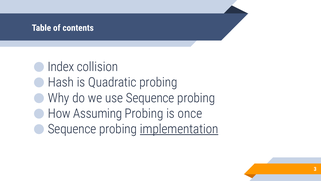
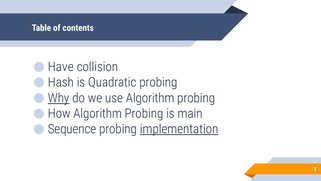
Index: Index -> Have
Why underline: none -> present
use Sequence: Sequence -> Algorithm
How Assuming: Assuming -> Algorithm
once: once -> main
